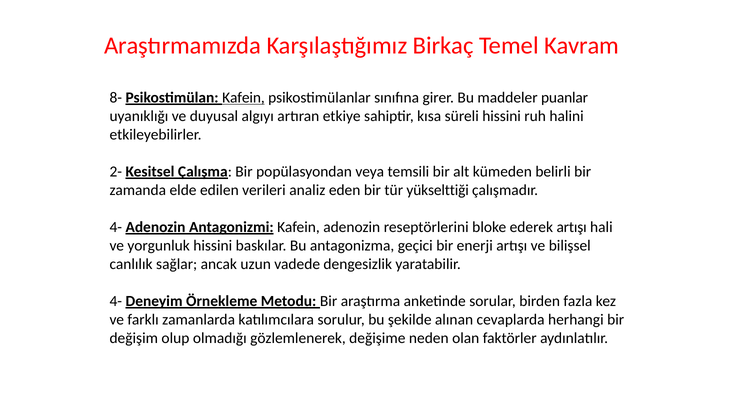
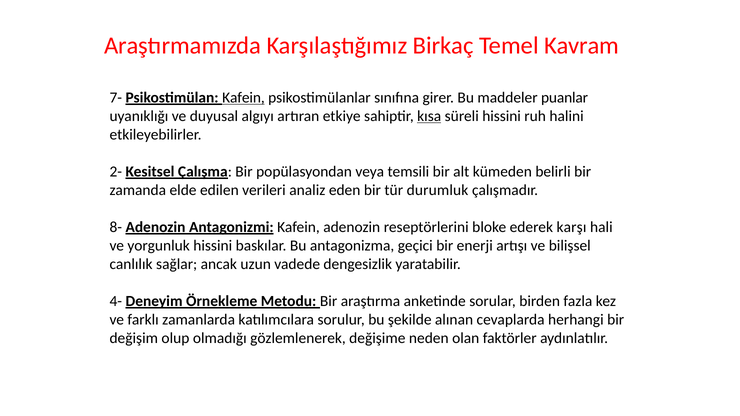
8-: 8- -> 7-
kısa underline: none -> present
yükselttiği: yükselttiği -> durumluk
4- at (116, 227): 4- -> 8-
ederek artışı: artışı -> karşı
